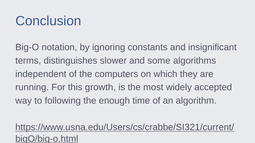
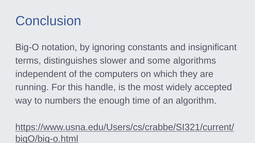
growth: growth -> handle
following: following -> numbers
